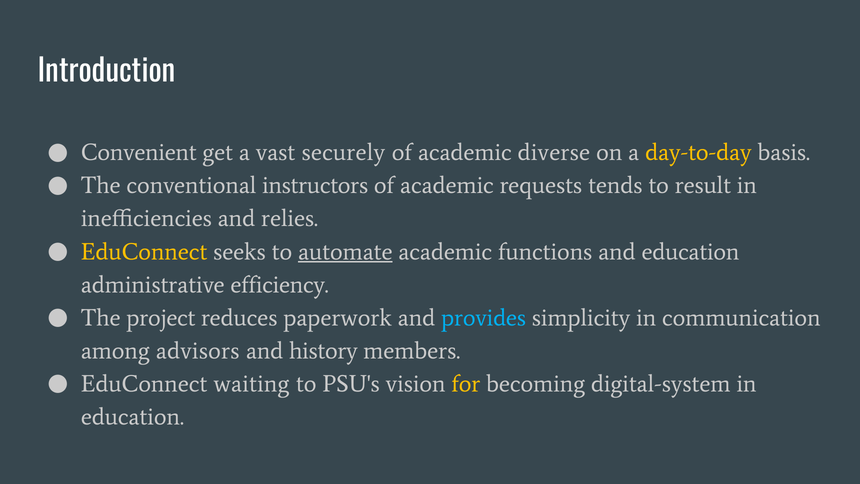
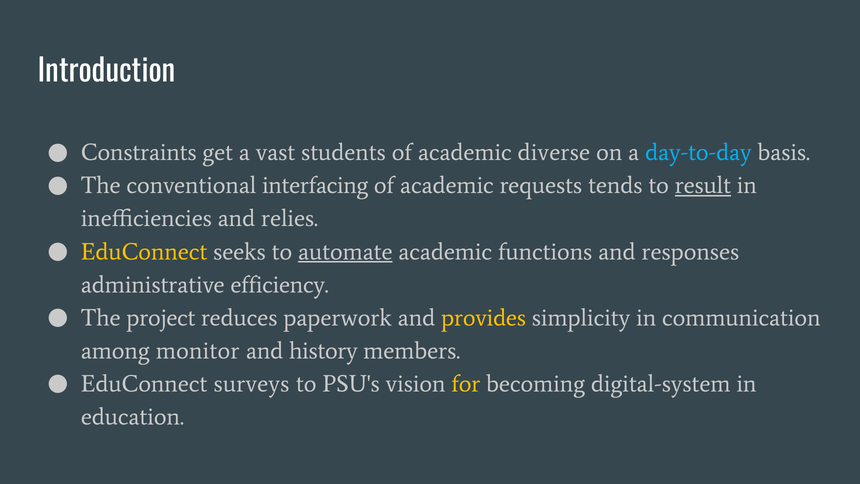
Convenient: Convenient -> Constraints
securely: securely -> students
day-to-day colour: yellow -> light blue
instructors: instructors -> interfacing
result underline: none -> present
and education: education -> responses
provides colour: light blue -> yellow
advisors: advisors -> monitor
waiting: waiting -> surveys
